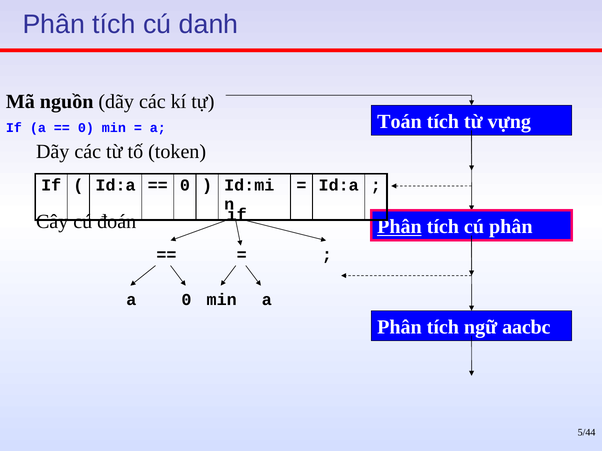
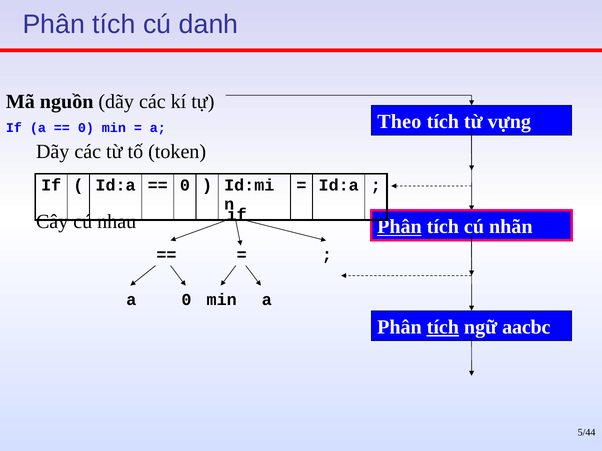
Toán: Toán -> Theo
đoán: đoán -> nhau
cú phân: phân -> nhãn
tích at (443, 327) underline: none -> present
